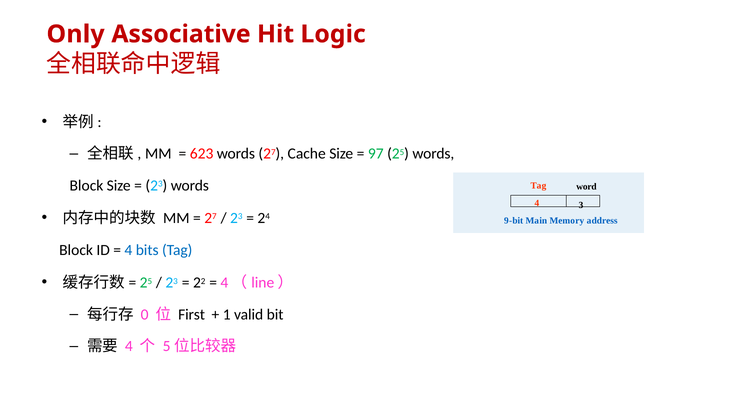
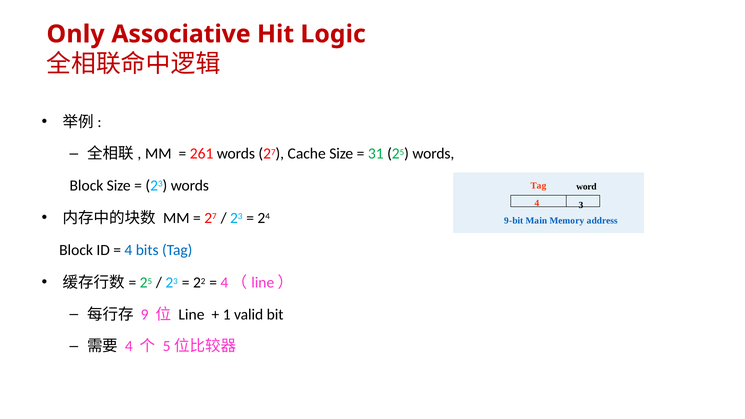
623: 623 -> 261
97: 97 -> 31
0: 0 -> 9
First: First -> Line
